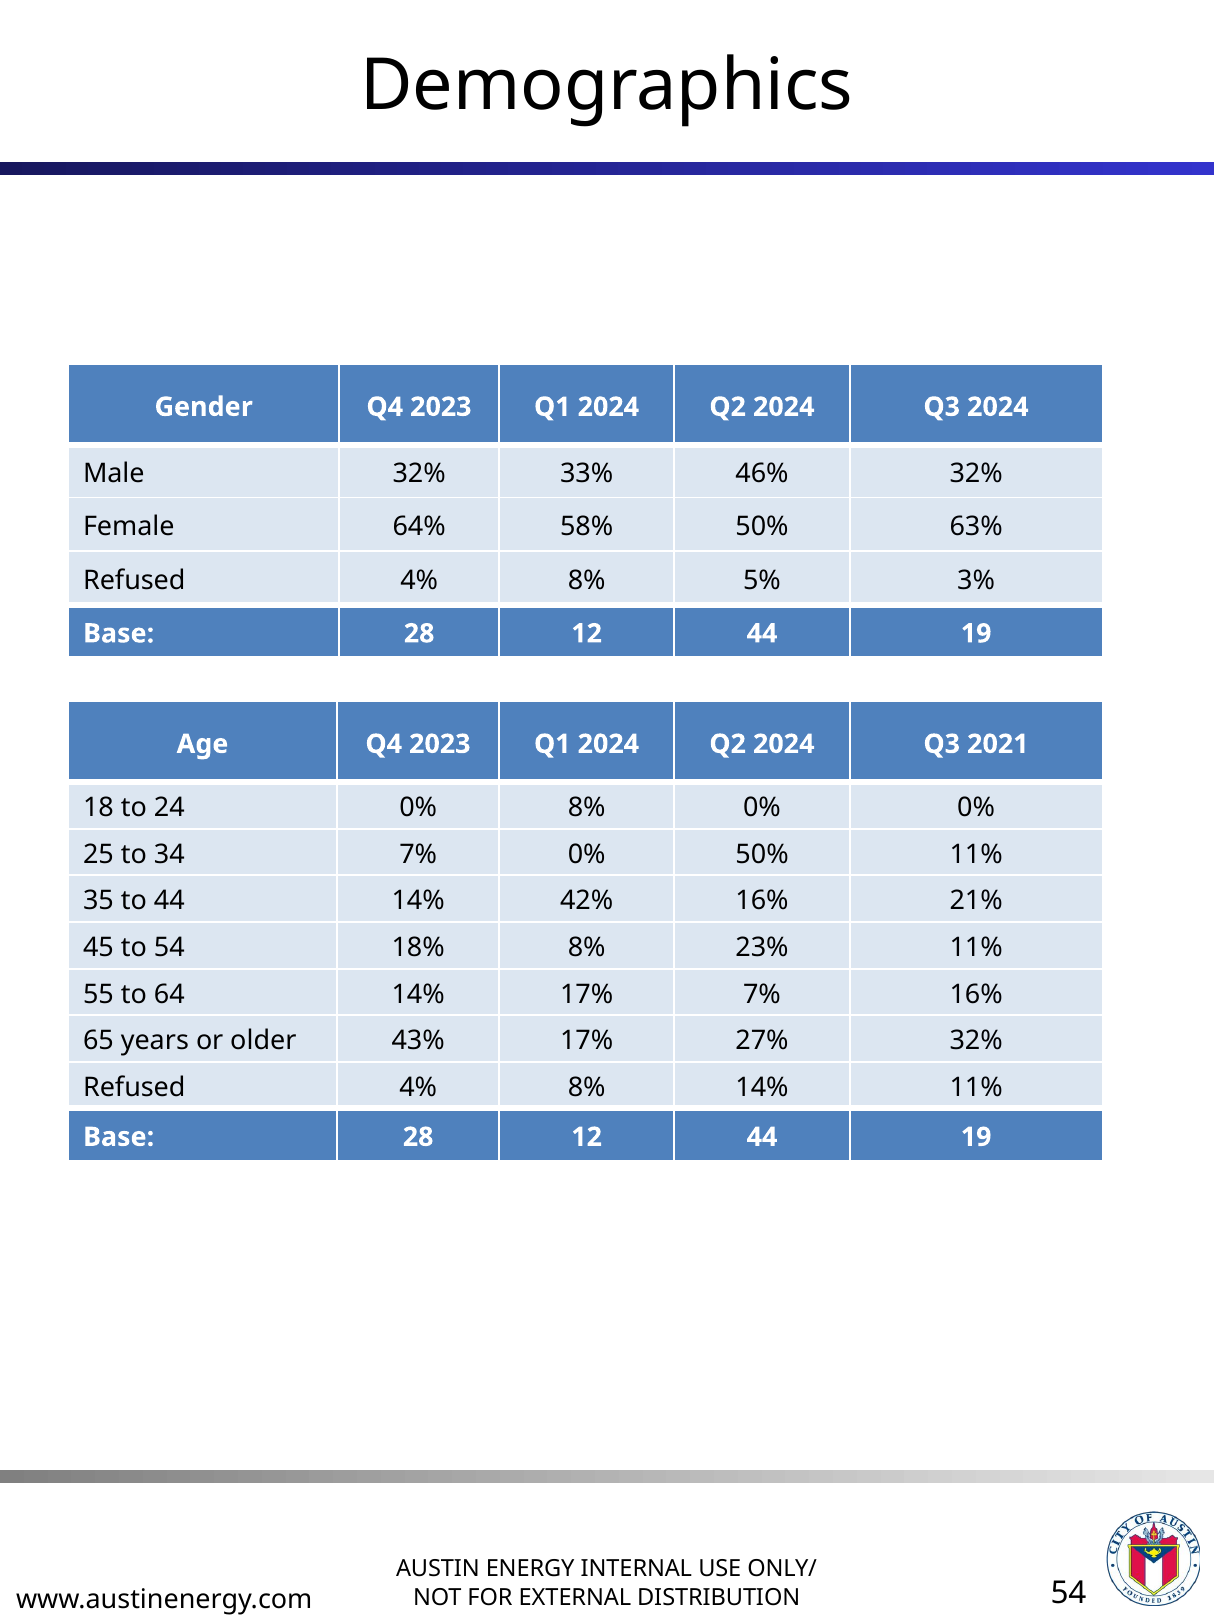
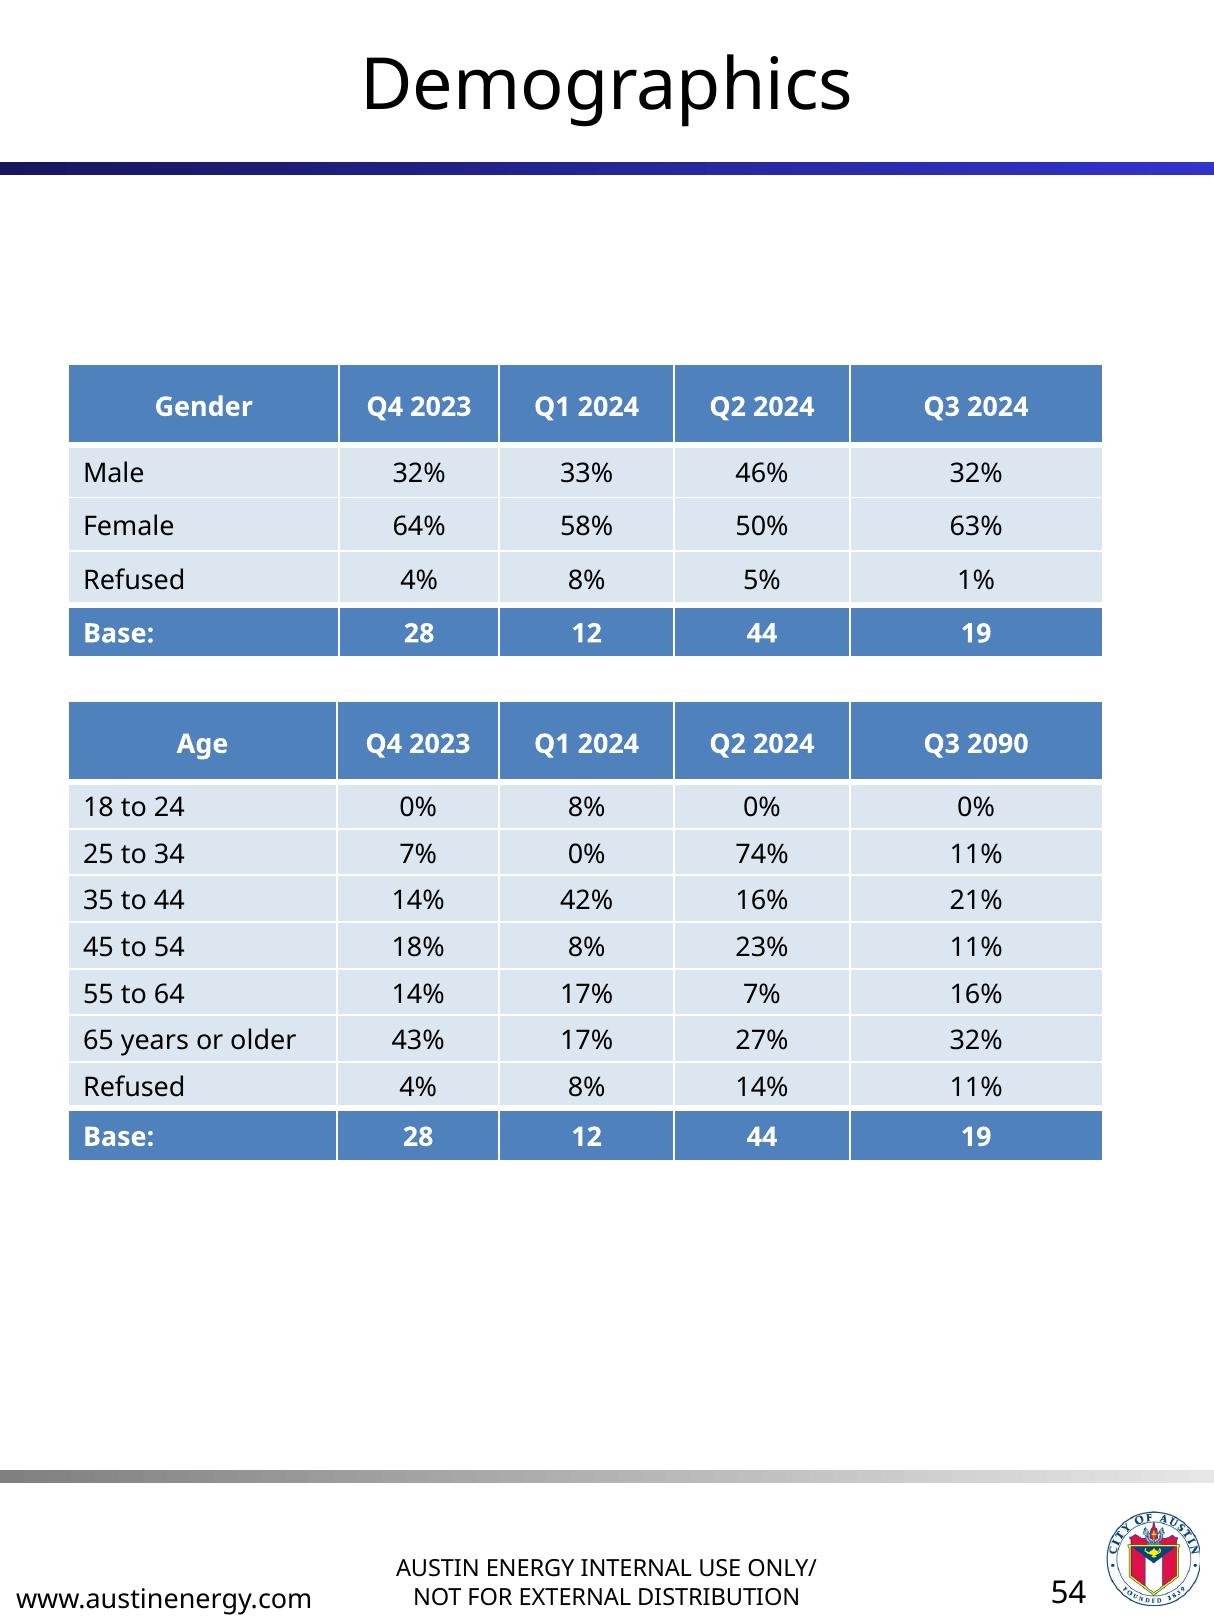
3%: 3% -> 1%
2021: 2021 -> 2090
0% 50%: 50% -> 74%
